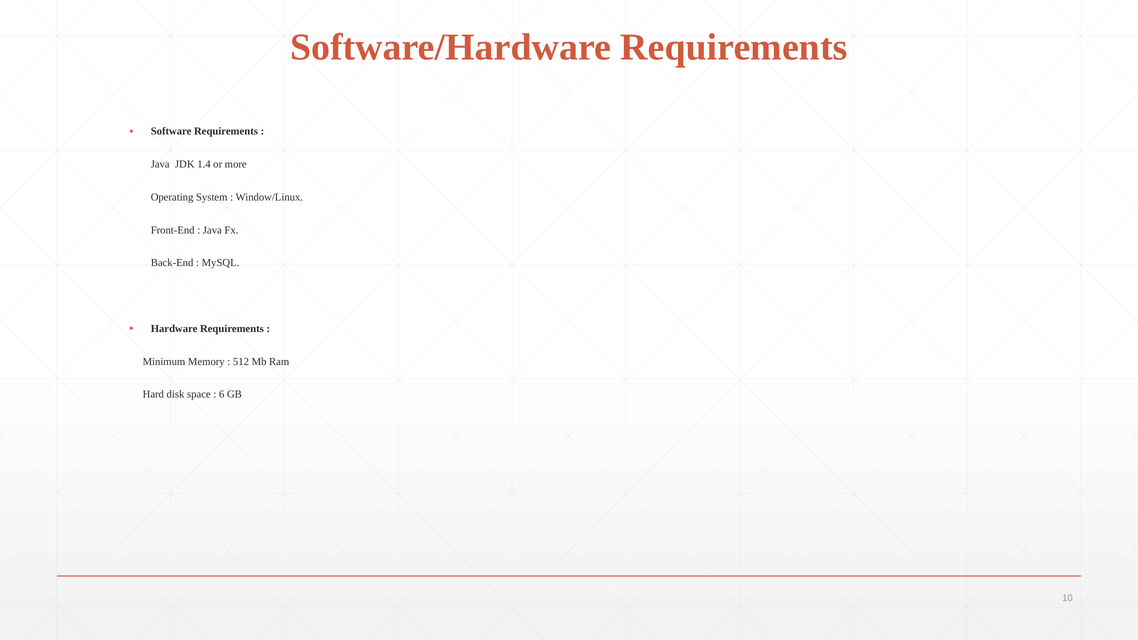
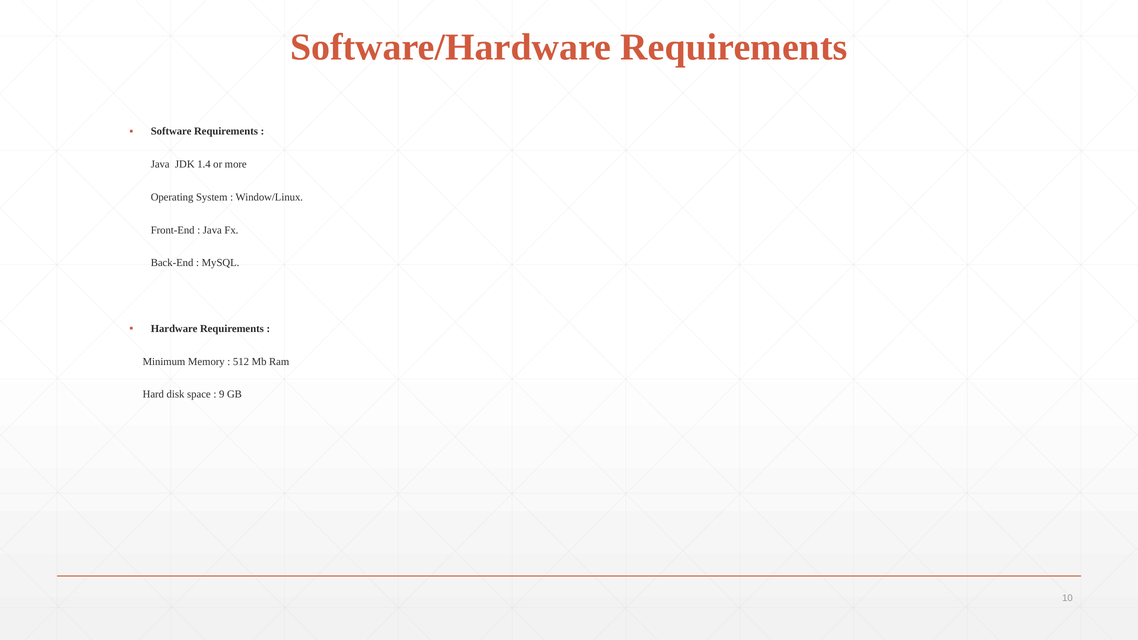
6: 6 -> 9
